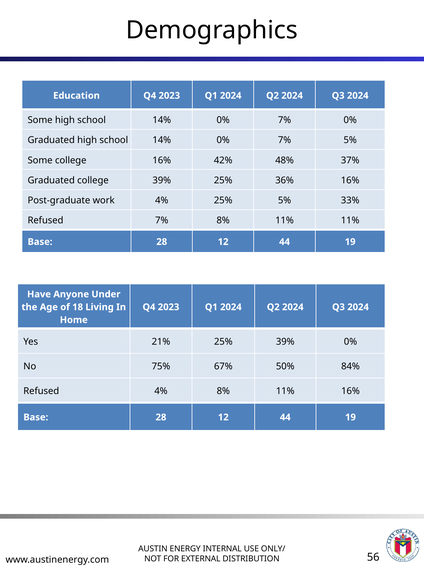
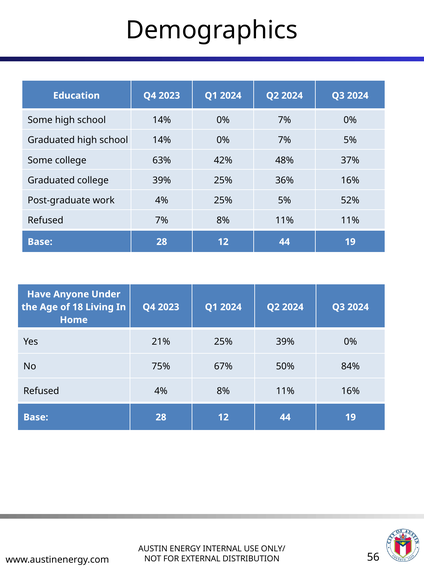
college 16%: 16% -> 63%
33%: 33% -> 52%
